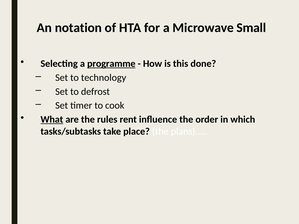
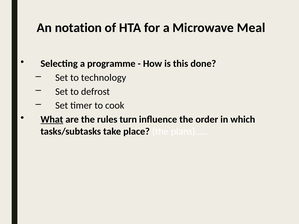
Small: Small -> Meal
programme underline: present -> none
rent: rent -> turn
